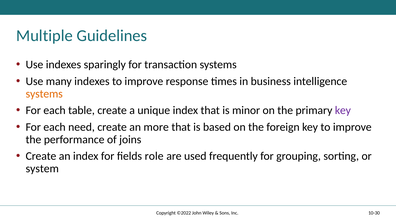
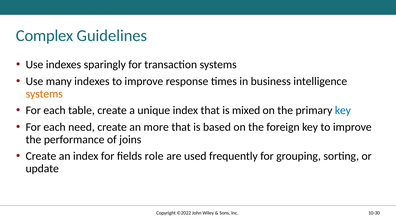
Multiple: Multiple -> Complex
minor: minor -> mixed
key at (343, 110) colour: purple -> blue
system: system -> update
